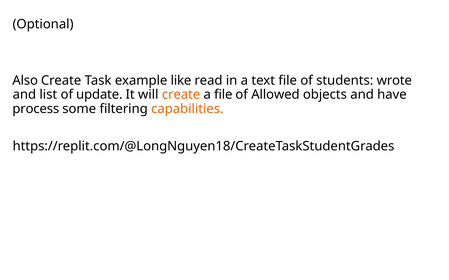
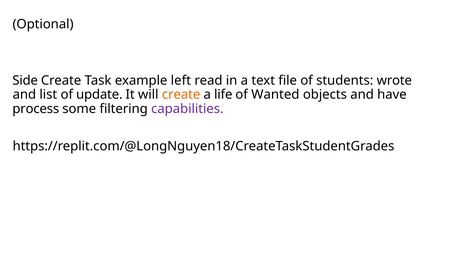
Also: Also -> Side
like: like -> left
a file: file -> life
Allowed: Allowed -> Wanted
capabilities colour: orange -> purple
